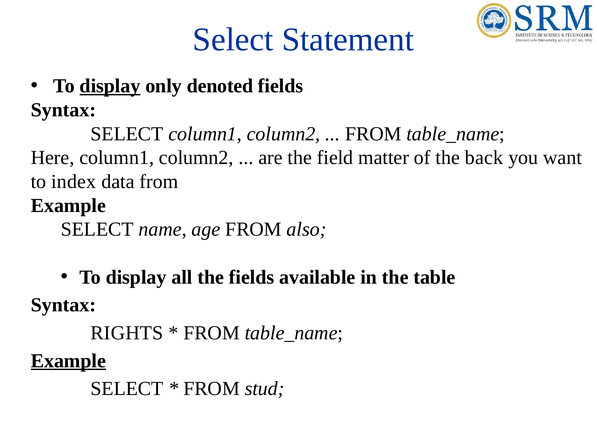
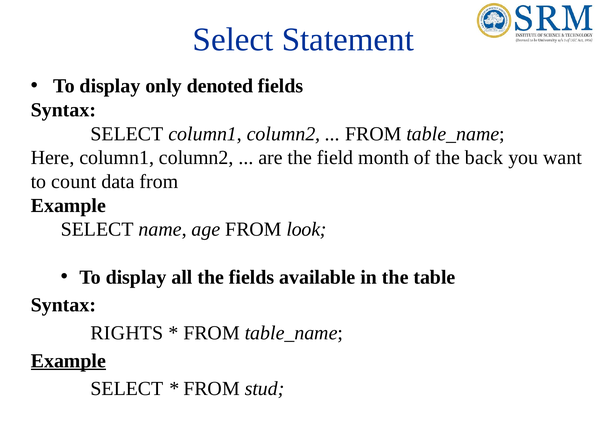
display at (110, 86) underline: present -> none
matter: matter -> month
index: index -> count
also: also -> look
